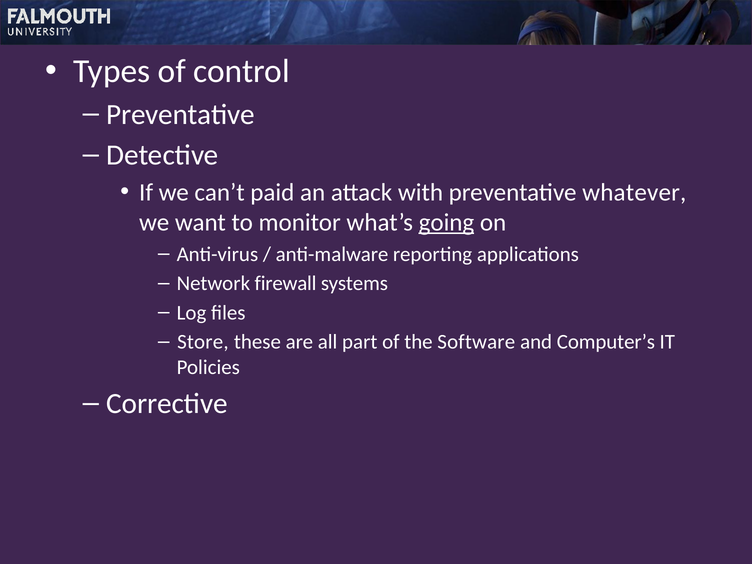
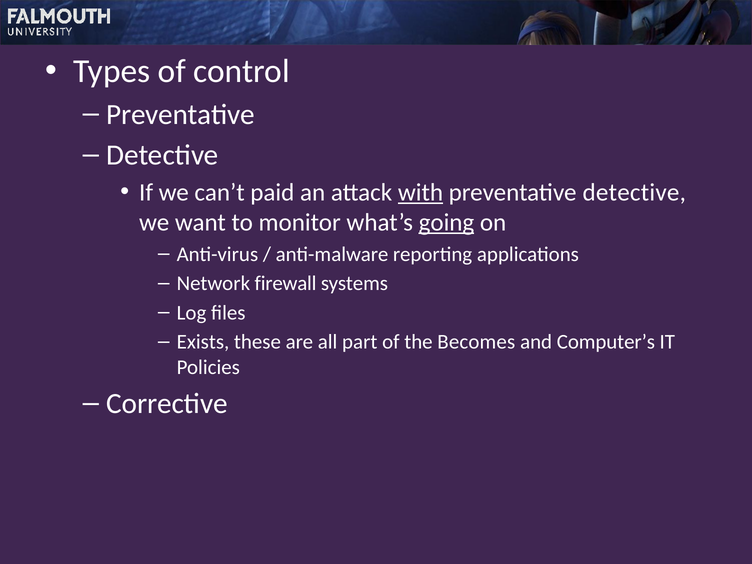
with underline: none -> present
preventative whatever: whatever -> detective
Store: Store -> Exists
Software: Software -> Becomes
